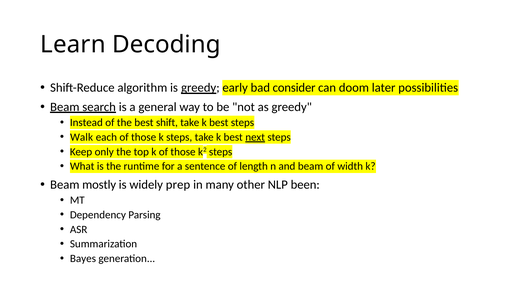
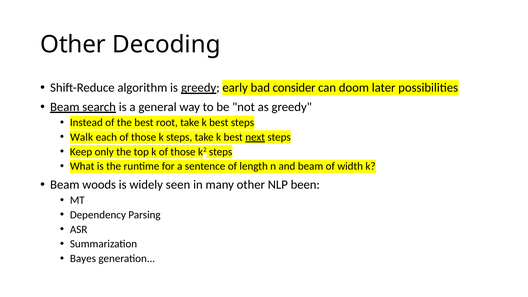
Learn at (73, 44): Learn -> Other
shift: shift -> root
mostly: mostly -> woods
prep: prep -> seen
